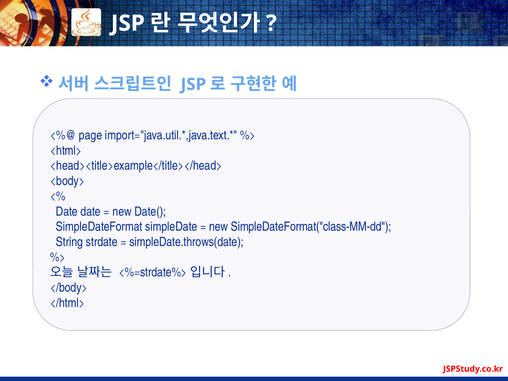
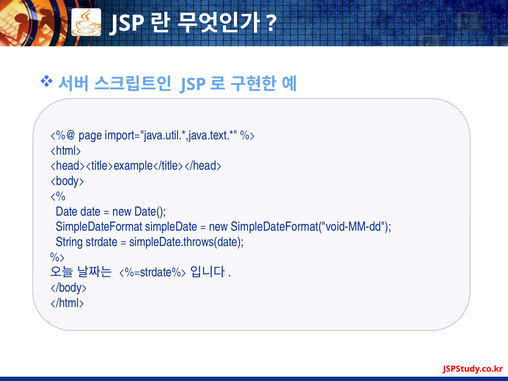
SimpleDateFormat("class-MM-dd: SimpleDateFormat("class-MM-dd -> SimpleDateFormat("void-MM-dd
